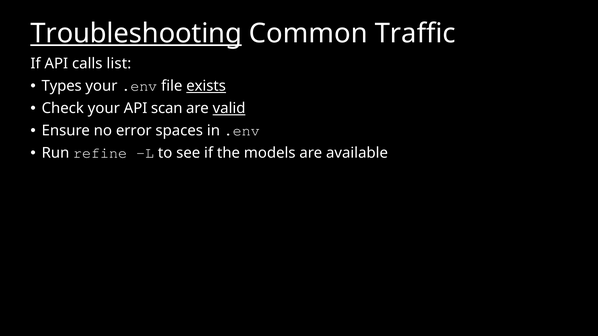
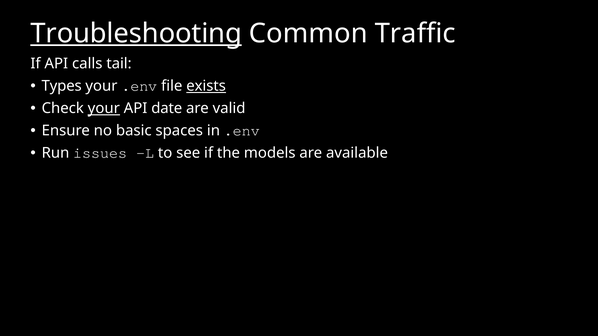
list: list -> tail
your at (104, 108) underline: none -> present
scan: scan -> date
valid underline: present -> none
error: error -> basic
refine: refine -> issues
